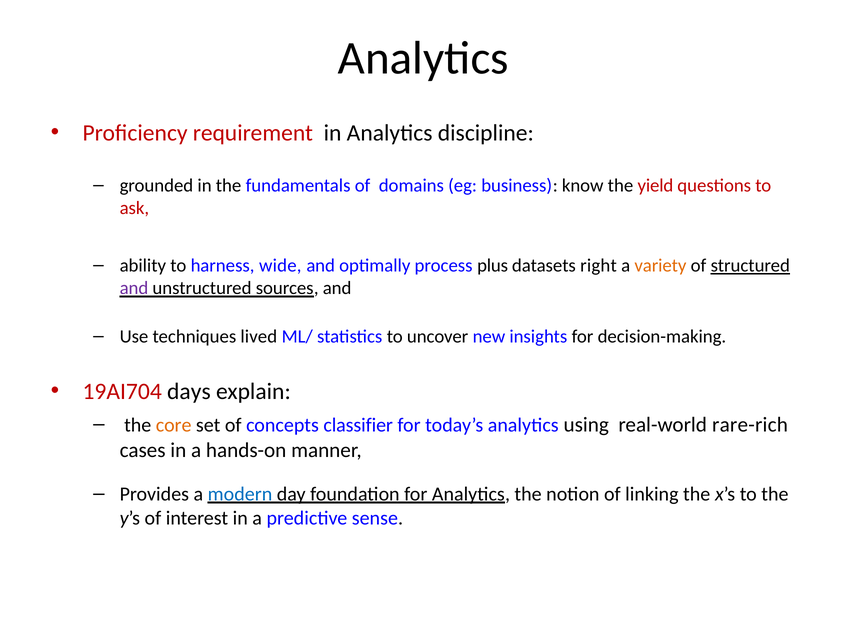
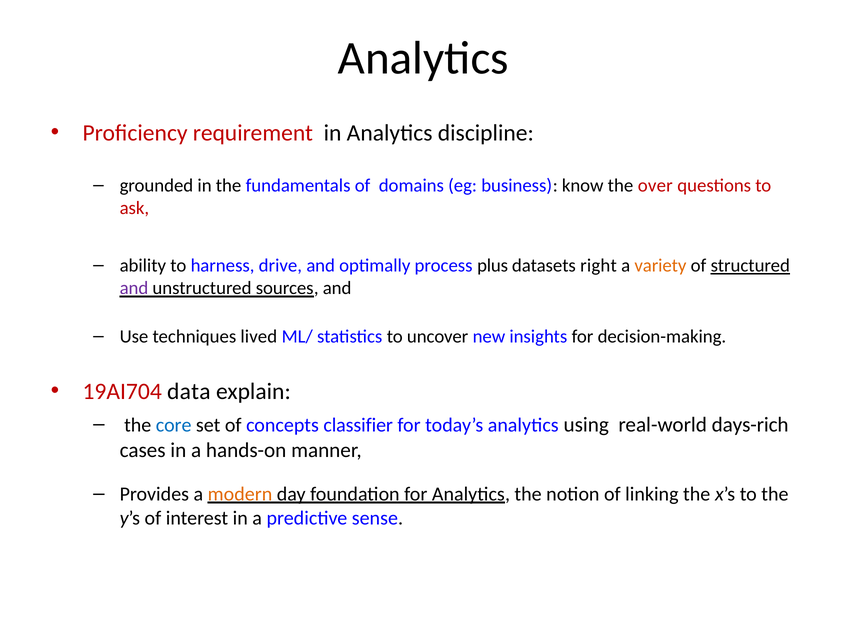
yield: yield -> over
wide: wide -> drive
days: days -> data
core colour: orange -> blue
rare-rich: rare-rich -> days-rich
modern colour: blue -> orange
